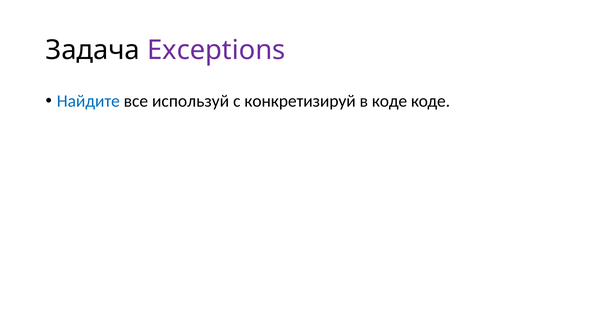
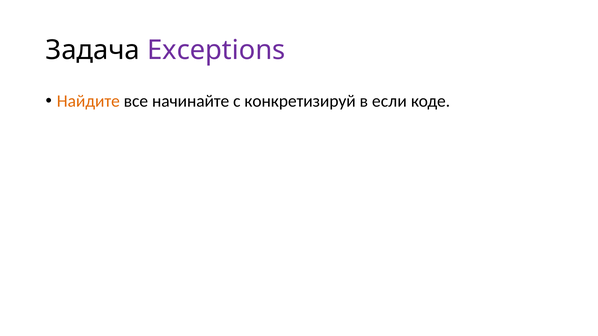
Найдите colour: blue -> orange
используй: используй -> начинайте
в коде: коде -> если
